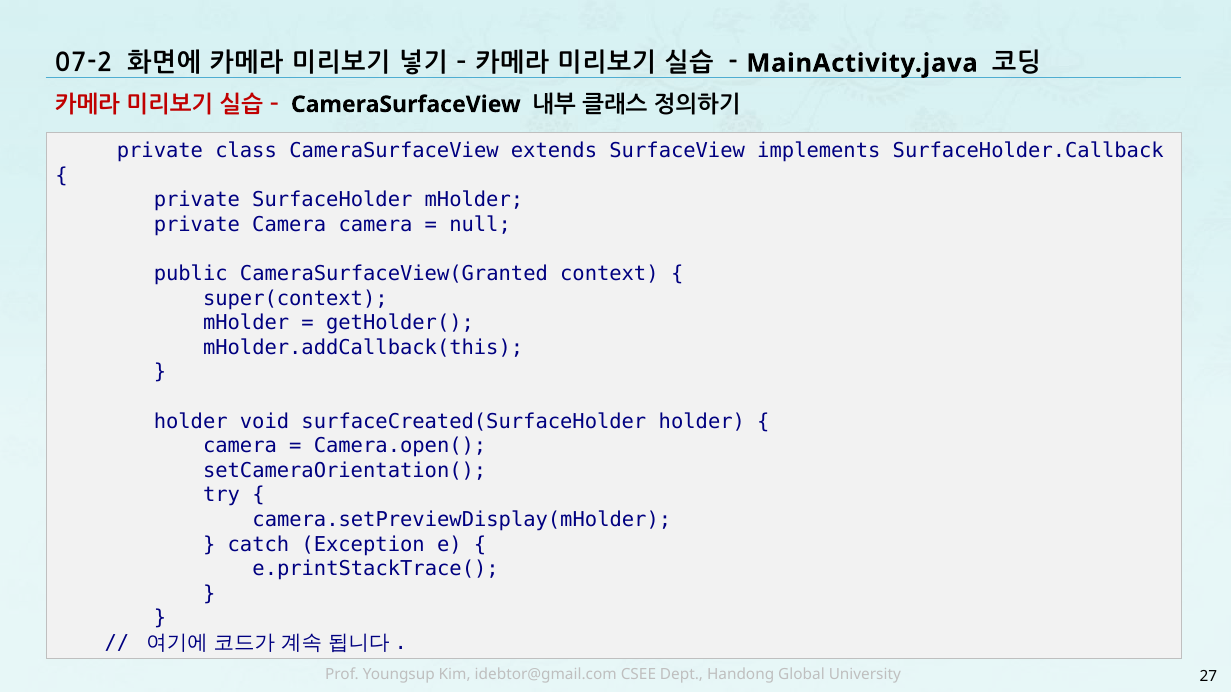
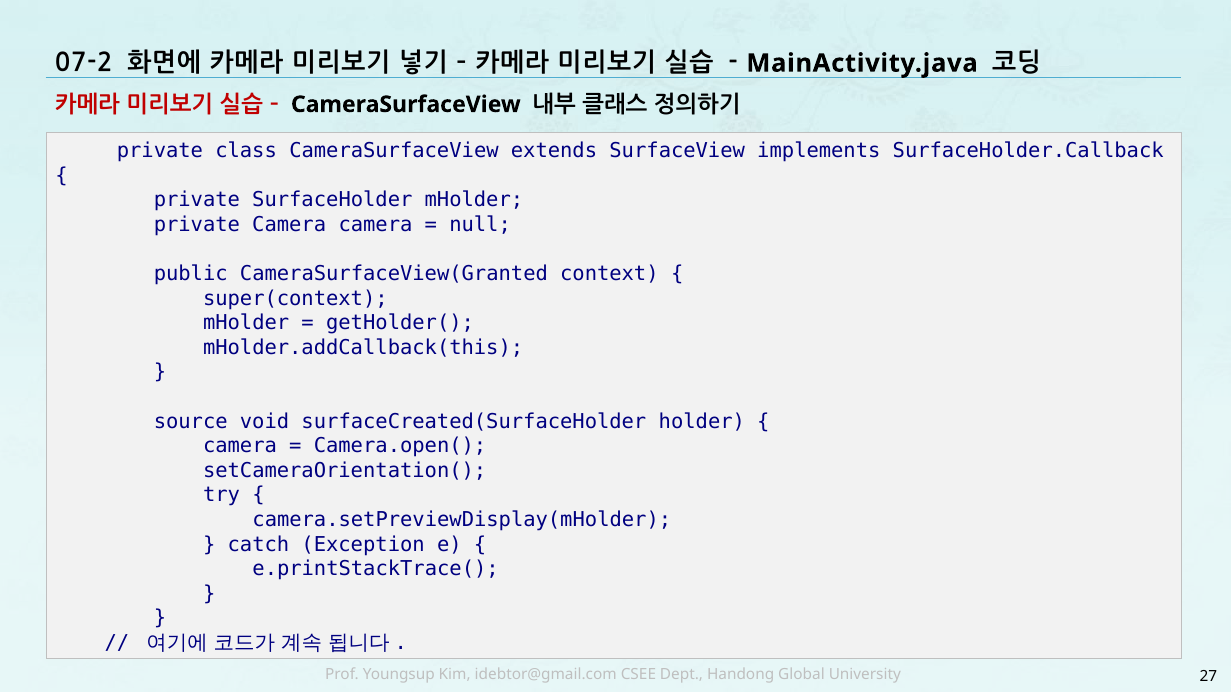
holder at (191, 422): holder -> source
